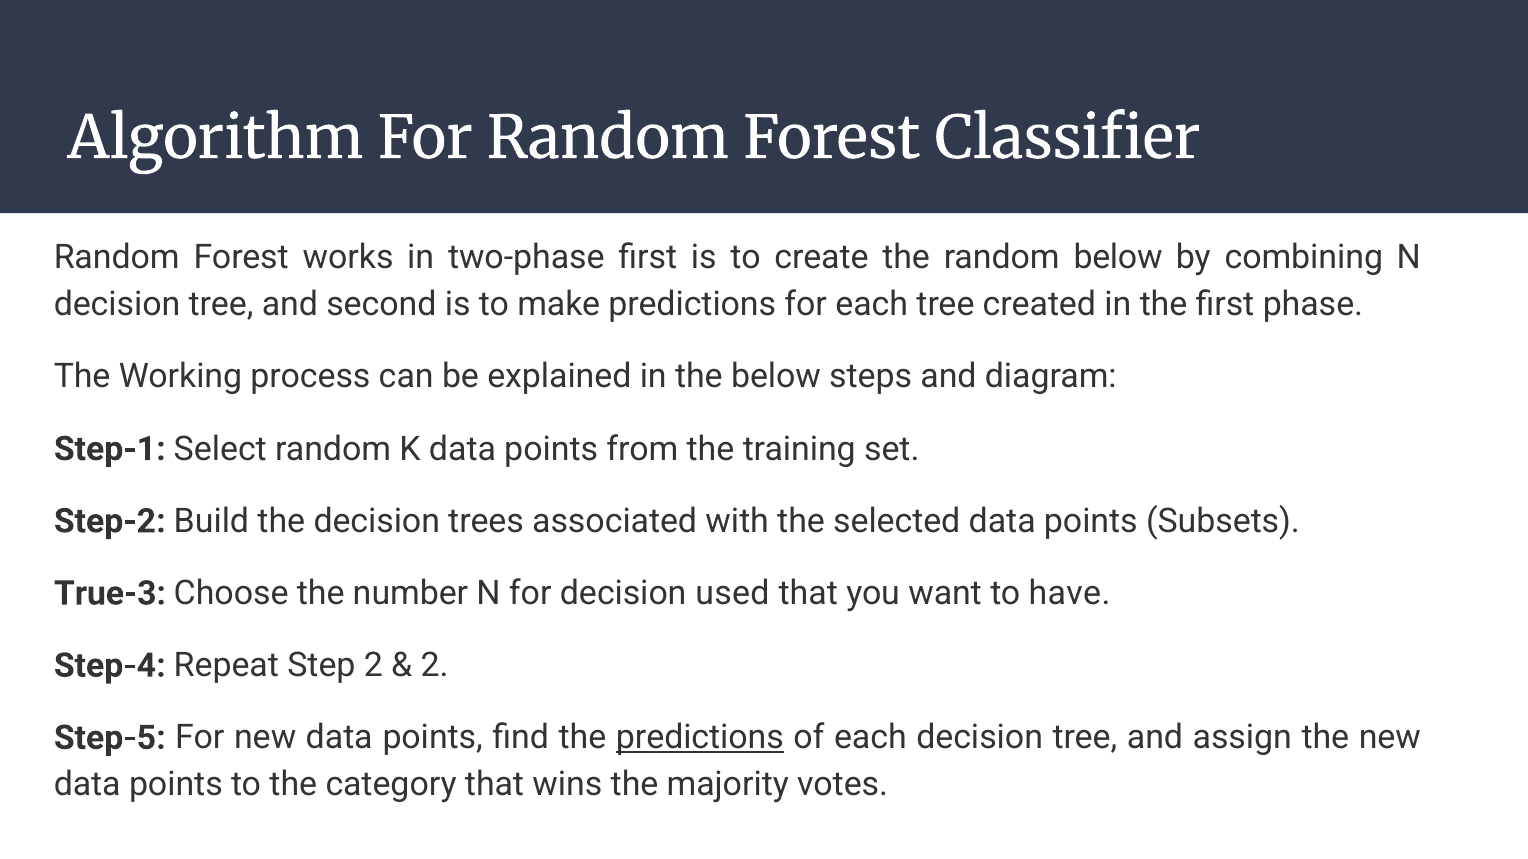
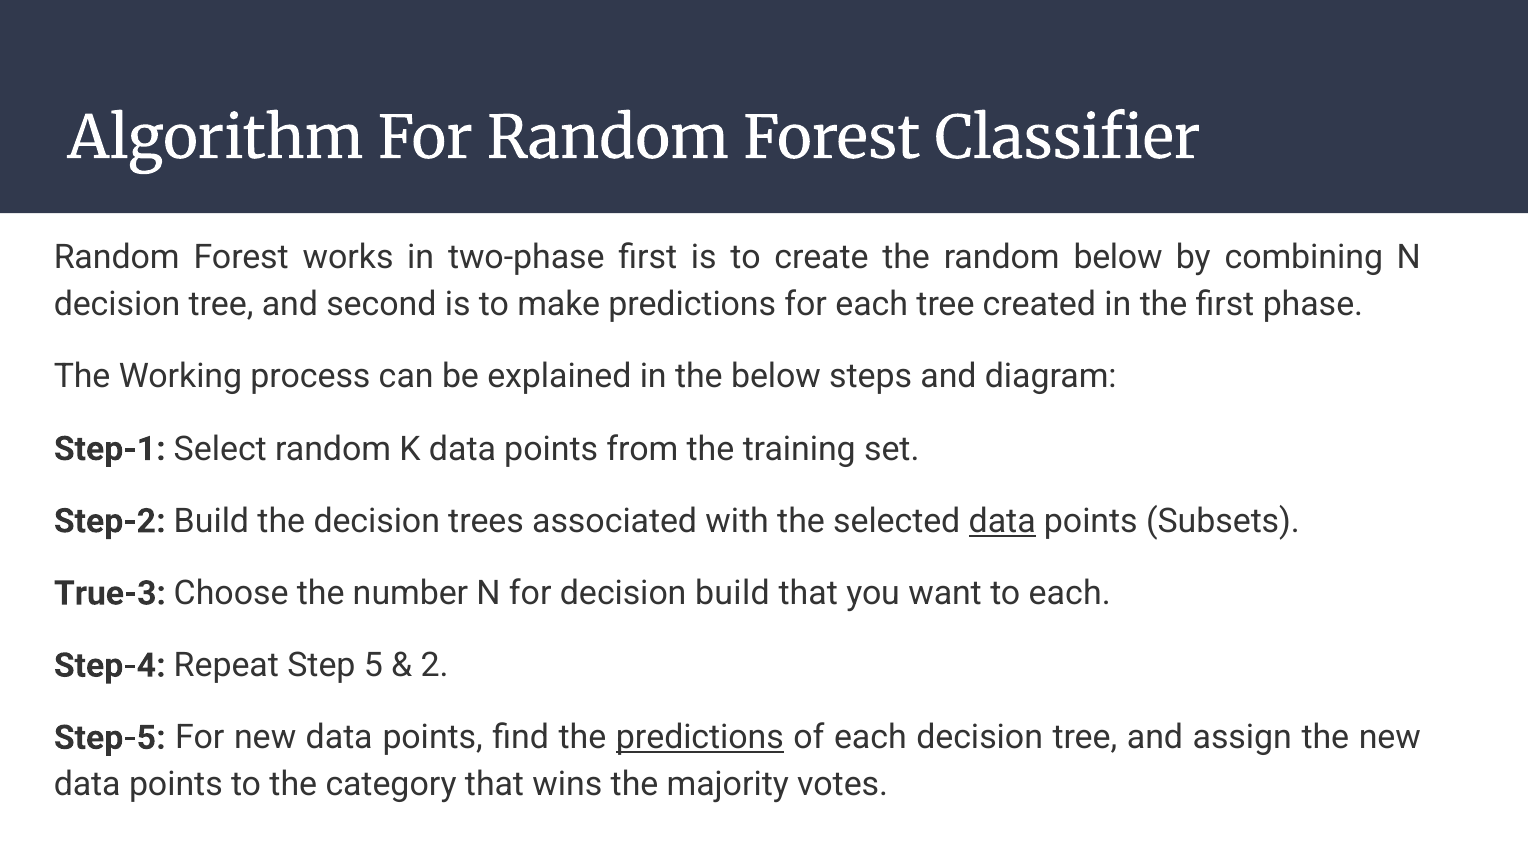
data at (1002, 521) underline: none -> present
decision used: used -> build
to have: have -> each
Step 2: 2 -> 5
